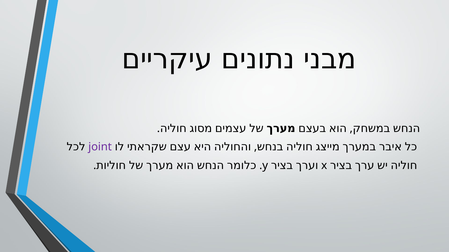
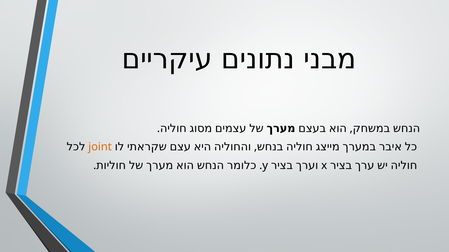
joint colour: purple -> orange
